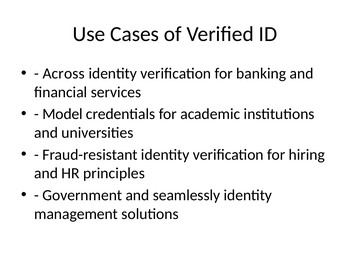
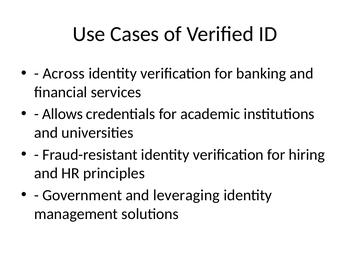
Model: Model -> Allows
seamlessly: seamlessly -> leveraging
